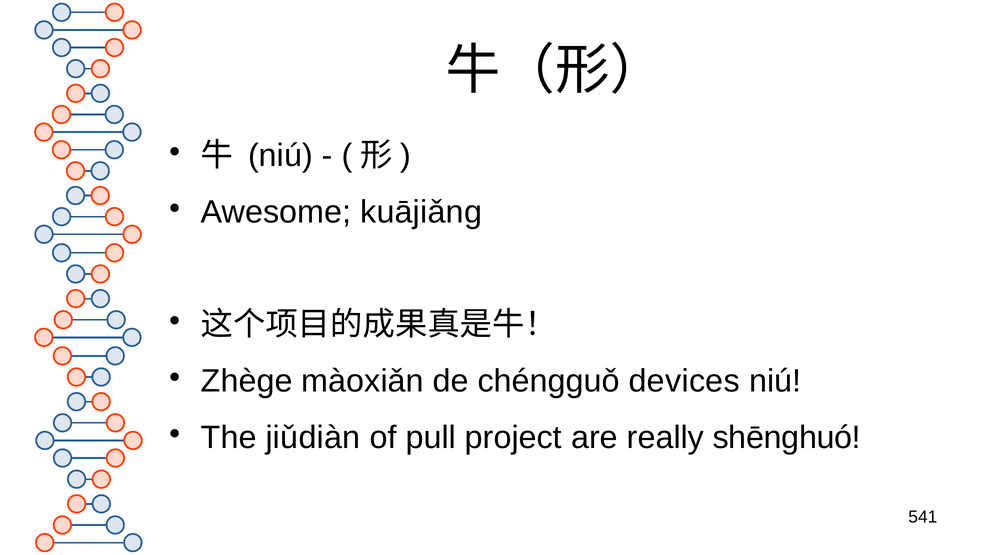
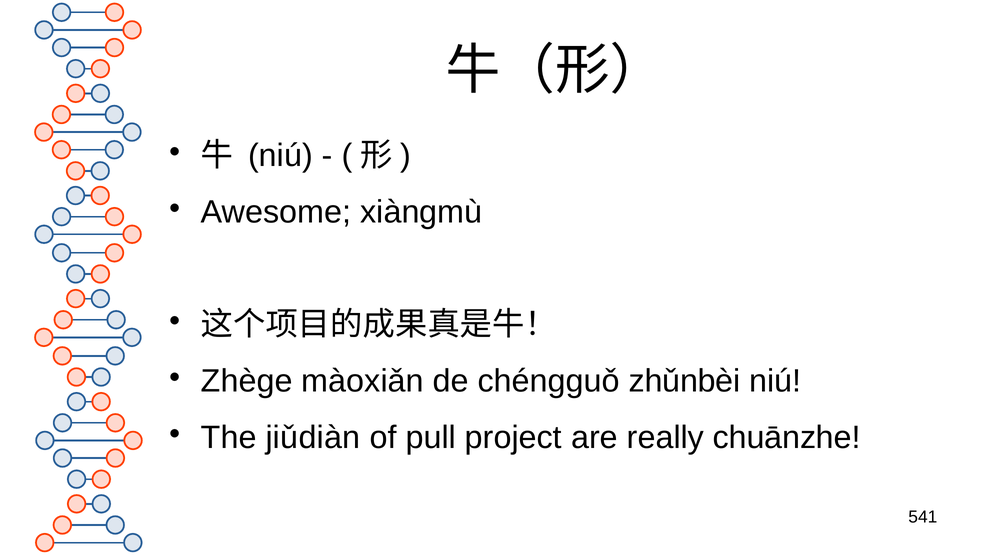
kuājiǎng: kuājiǎng -> xiàngmù
devices: devices -> zhǔnbèi
shēnghuó: shēnghuó -> chuānzhe
